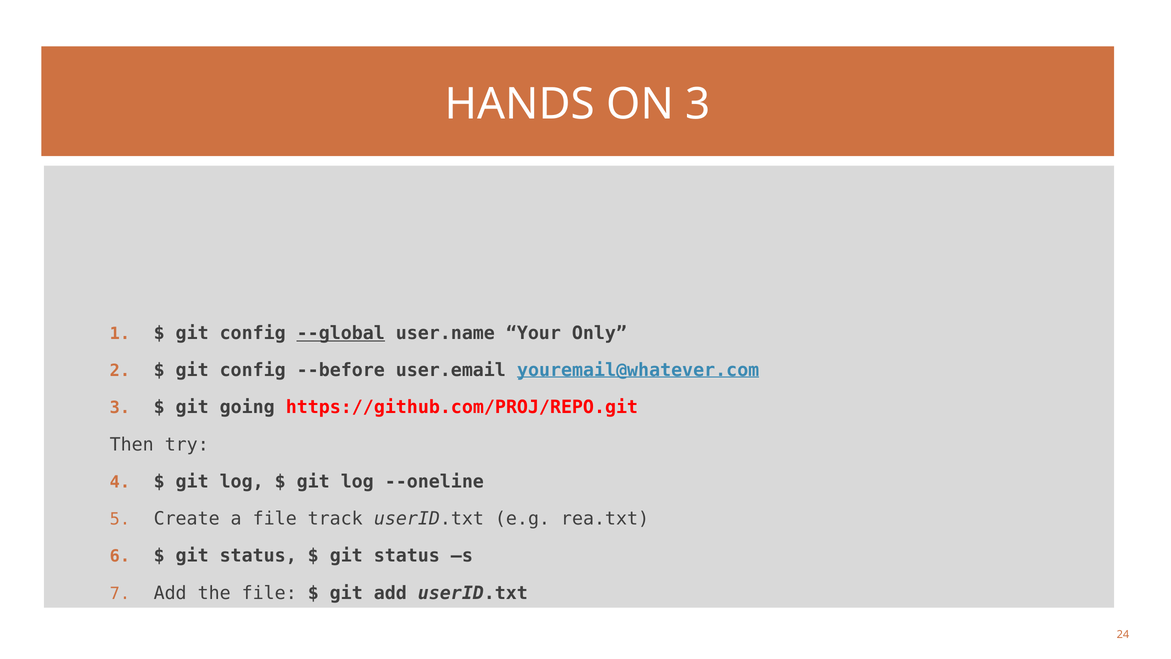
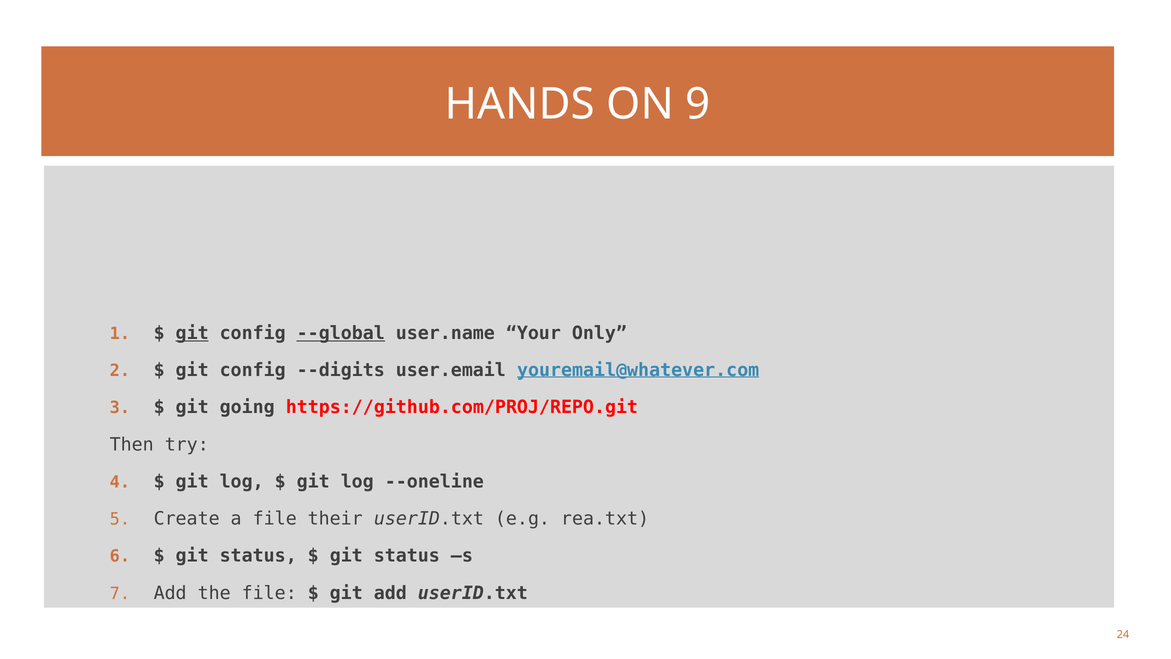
ON 3: 3 -> 9
git at (192, 333) underline: none -> present
--before: --before -> --digits
track: track -> their
